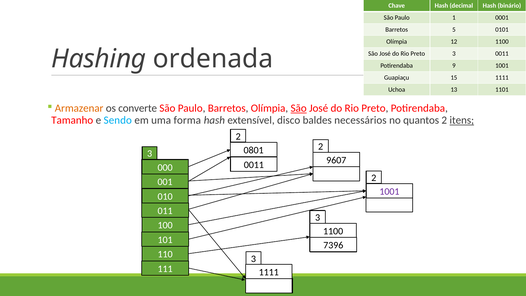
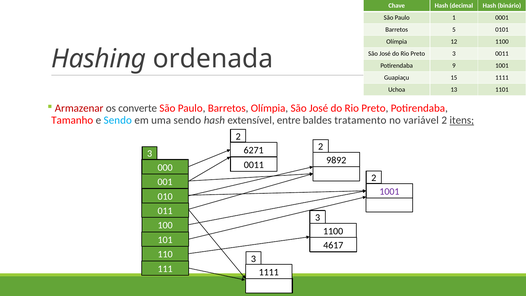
Armazenar colour: orange -> red
São at (299, 108) underline: present -> none
uma forma: forma -> sendo
disco: disco -> entre
necessários: necessários -> tratamento
quantos: quantos -> variável
0801: 0801 -> 6271
9607: 9607 -> 9892
7396: 7396 -> 4617
